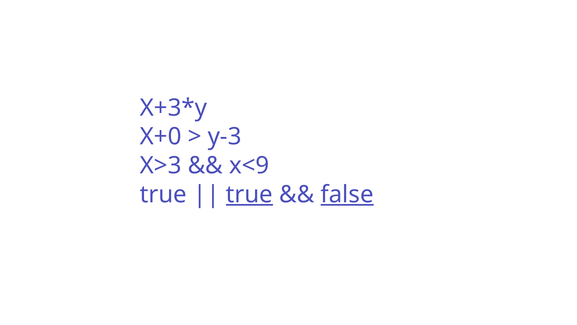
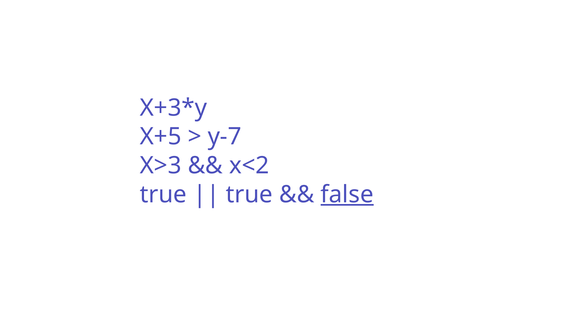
X+0: X+0 -> X+5
y-3: y-3 -> y-7
x<9: x<9 -> x<2
true at (249, 194) underline: present -> none
